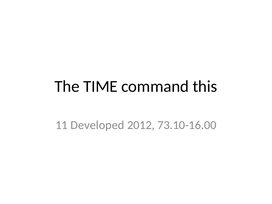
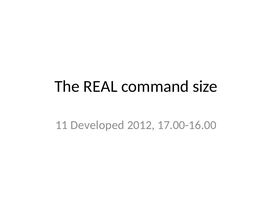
TIME: TIME -> REAL
this: this -> size
73.10-16.00: 73.10-16.00 -> 17.00-16.00
